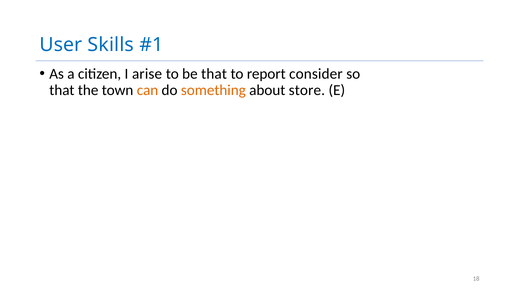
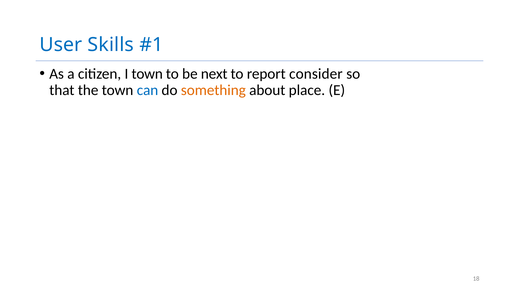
I arise: arise -> town
be that: that -> next
can colour: orange -> blue
store: store -> place
